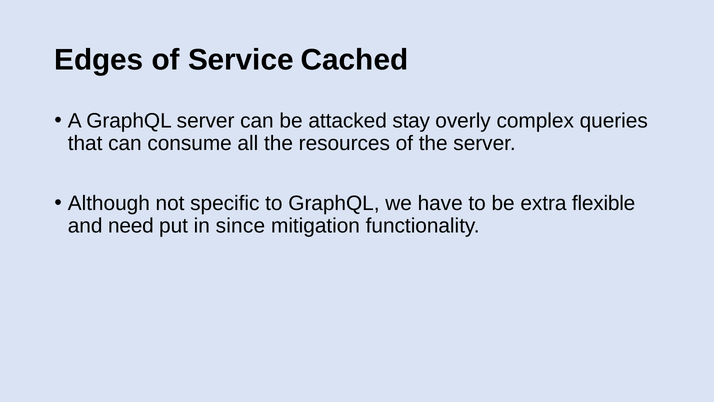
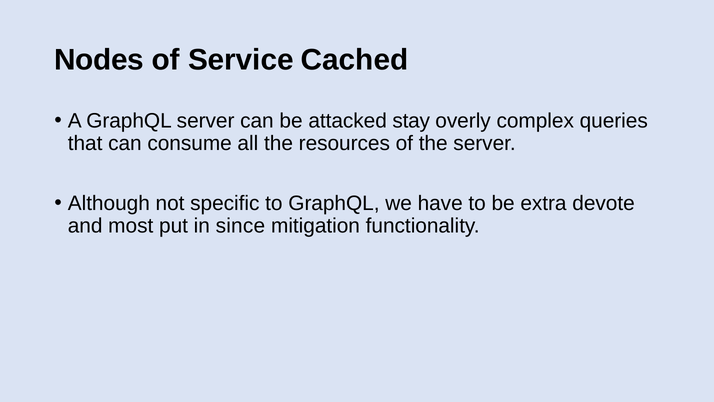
Edges: Edges -> Nodes
flexible: flexible -> devote
need: need -> most
